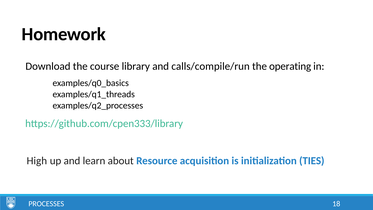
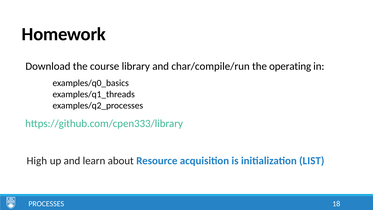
calls/compile/run: calls/compile/run -> char/compile/run
TIES: TIES -> LIST
